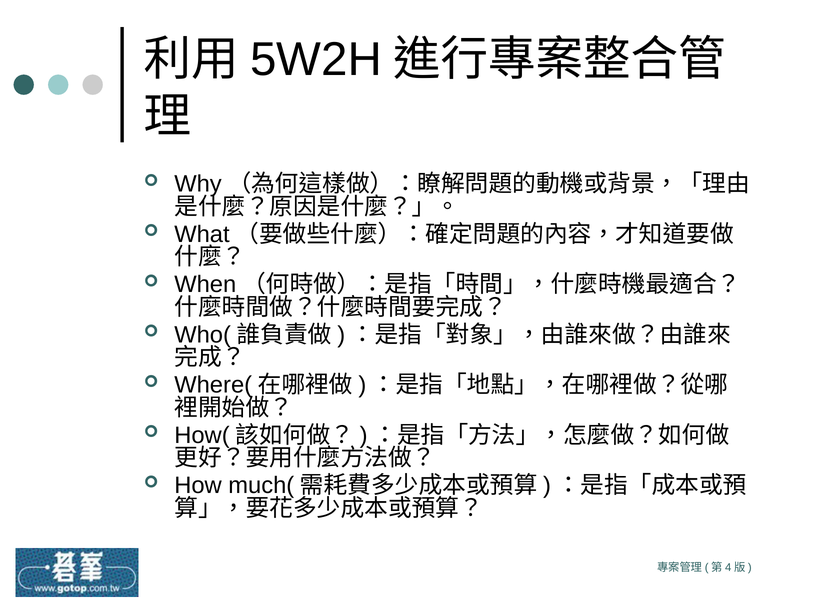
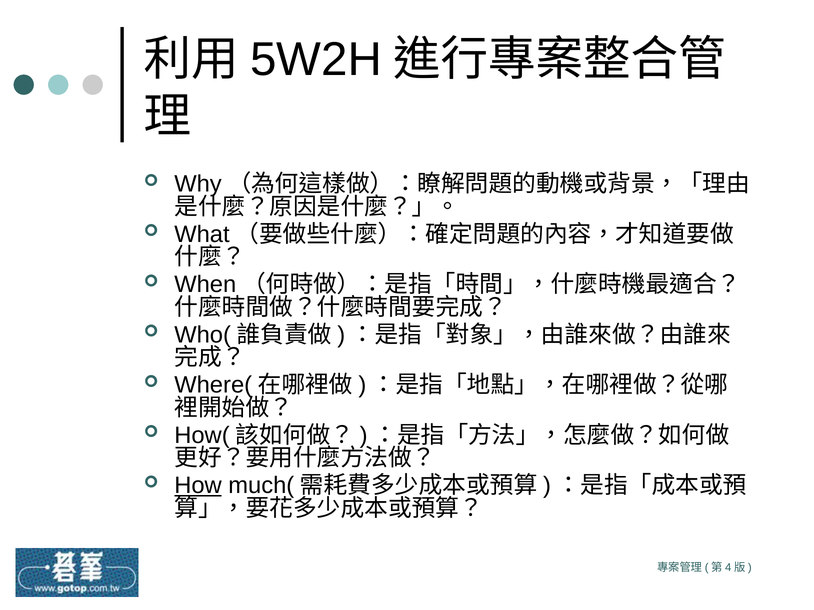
How underline: none -> present
